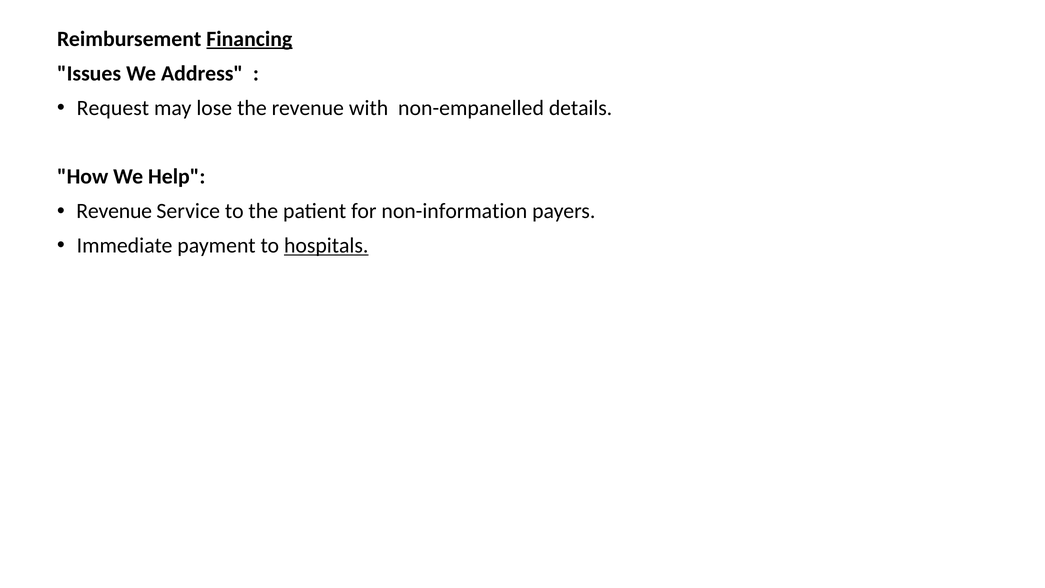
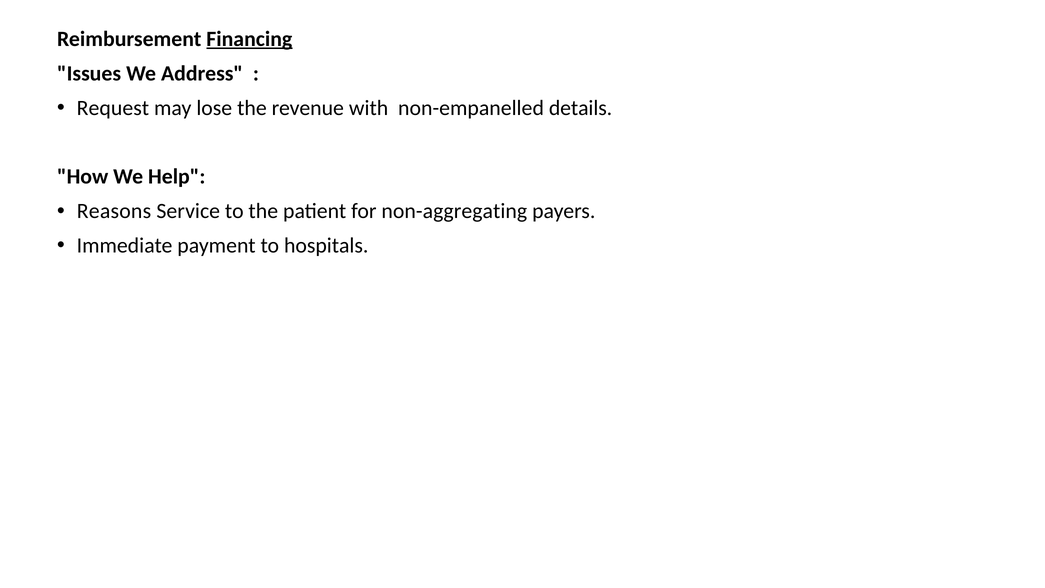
Revenue at (114, 211): Revenue -> Reasons
non-information: non-information -> non-aggregating
hospitals underline: present -> none
